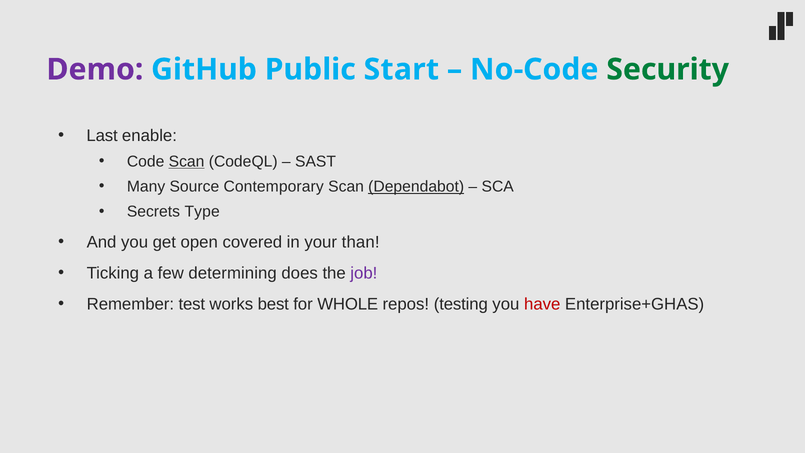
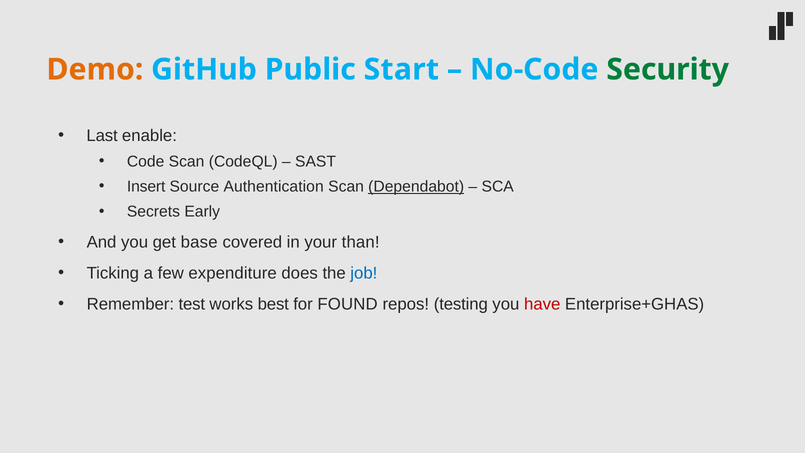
Demo colour: purple -> orange
Scan at (187, 161) underline: present -> none
Many: Many -> Insert
Contemporary: Contemporary -> Authentication
Type: Type -> Early
open: open -> base
determining: determining -> expenditure
job colour: purple -> blue
WHOLE: WHOLE -> FOUND
